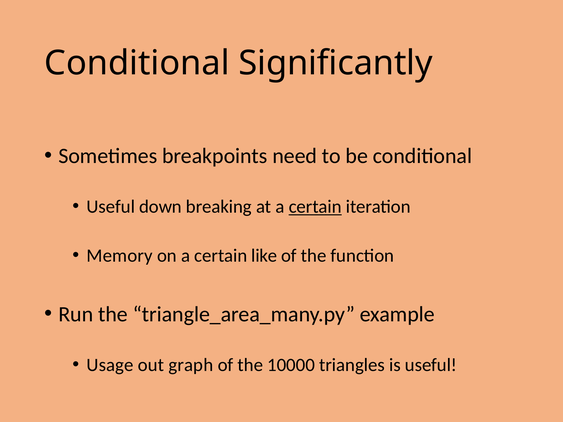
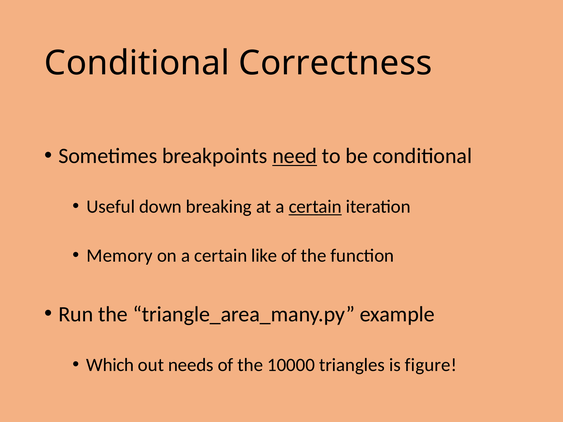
Significantly: Significantly -> Correctness
need underline: none -> present
Usage: Usage -> Which
graph: graph -> needs
is useful: useful -> figure
